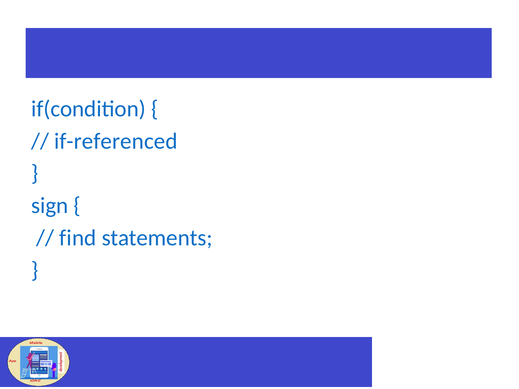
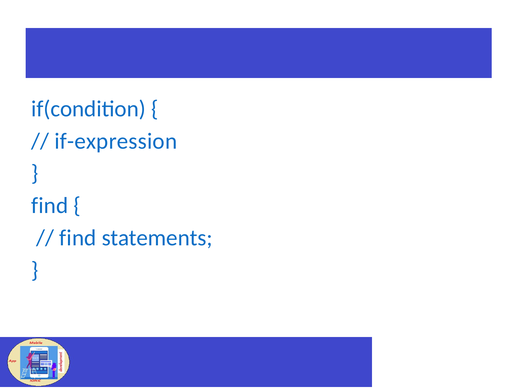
if-referenced: if-referenced -> if-expression
sign at (50, 206): sign -> find
